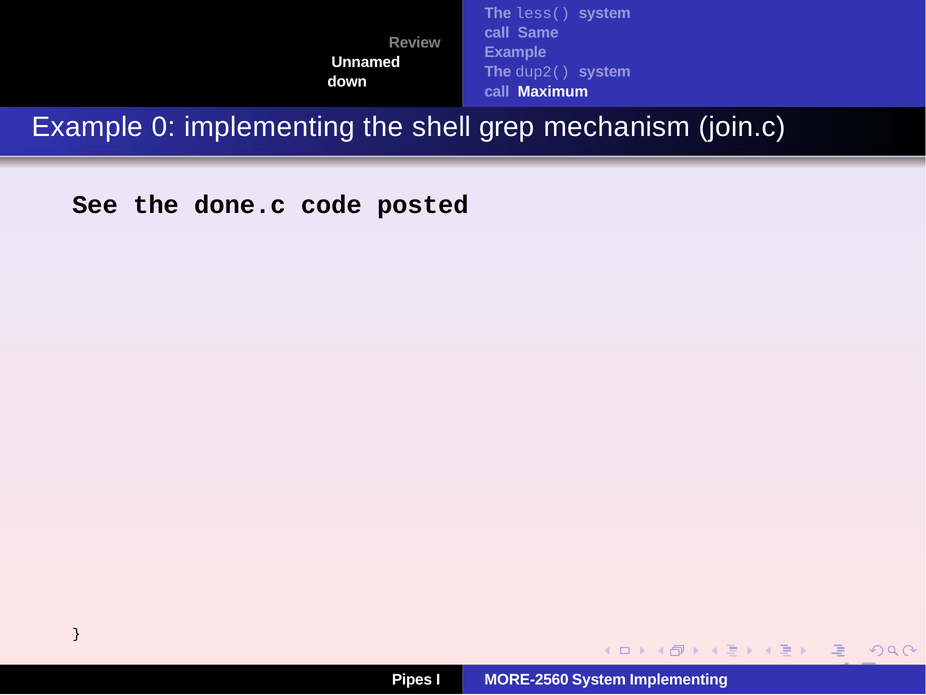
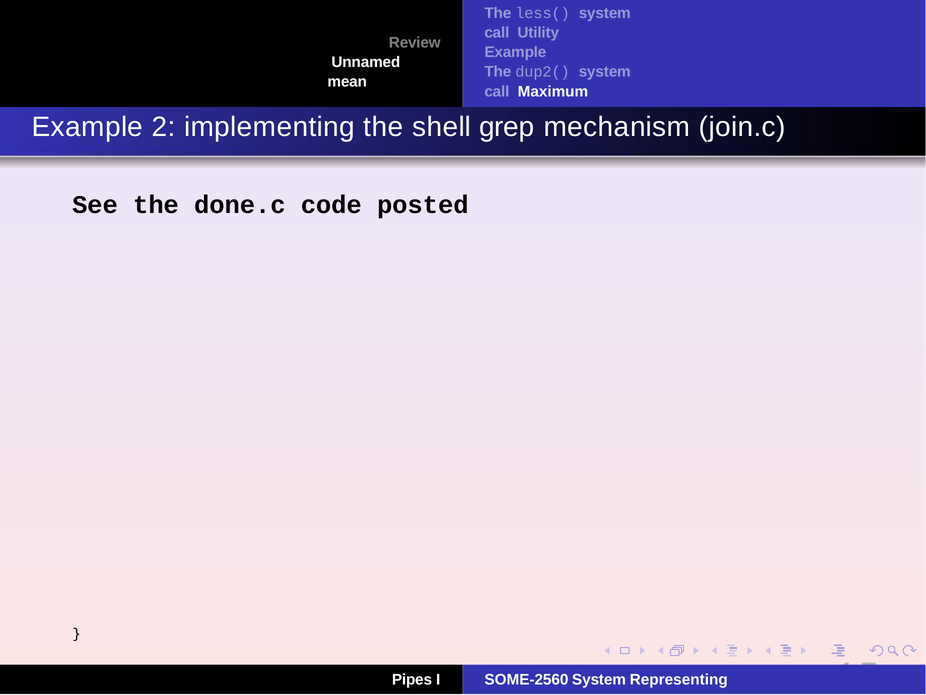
Same: Same -> Utility
down: down -> mean
0: 0 -> 2
MORE-2560: MORE-2560 -> SOME-2560
System Implementing: Implementing -> Representing
